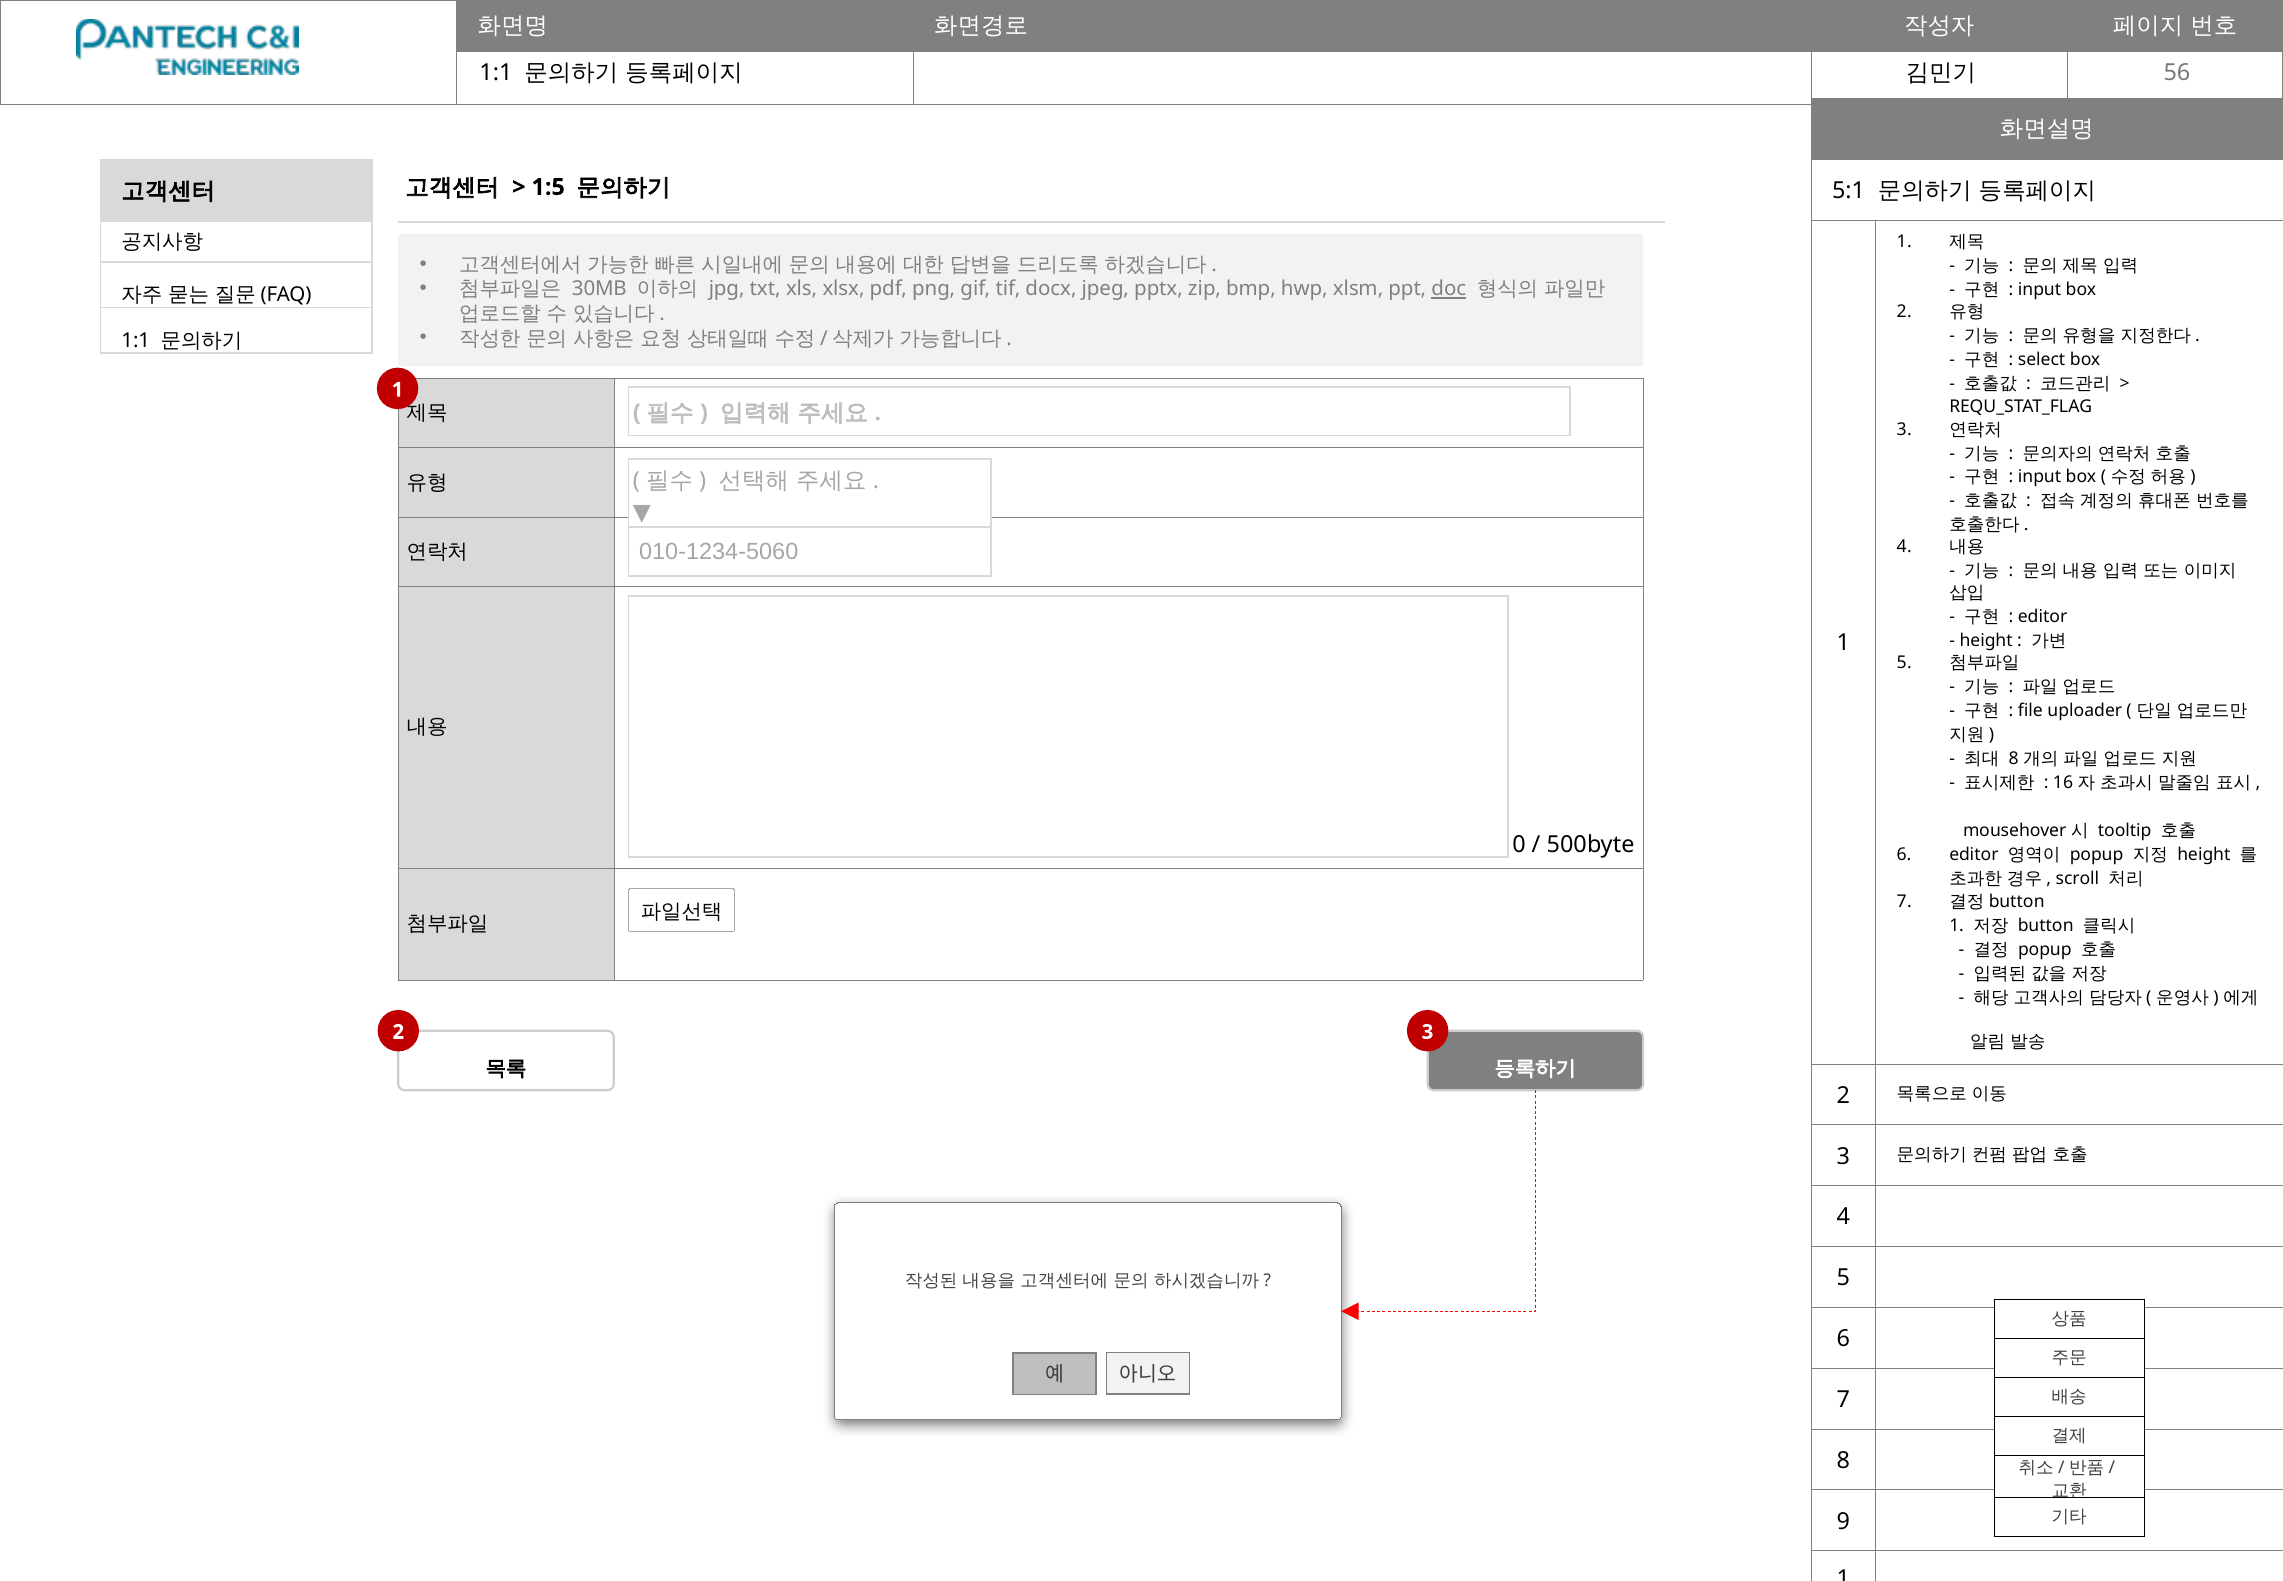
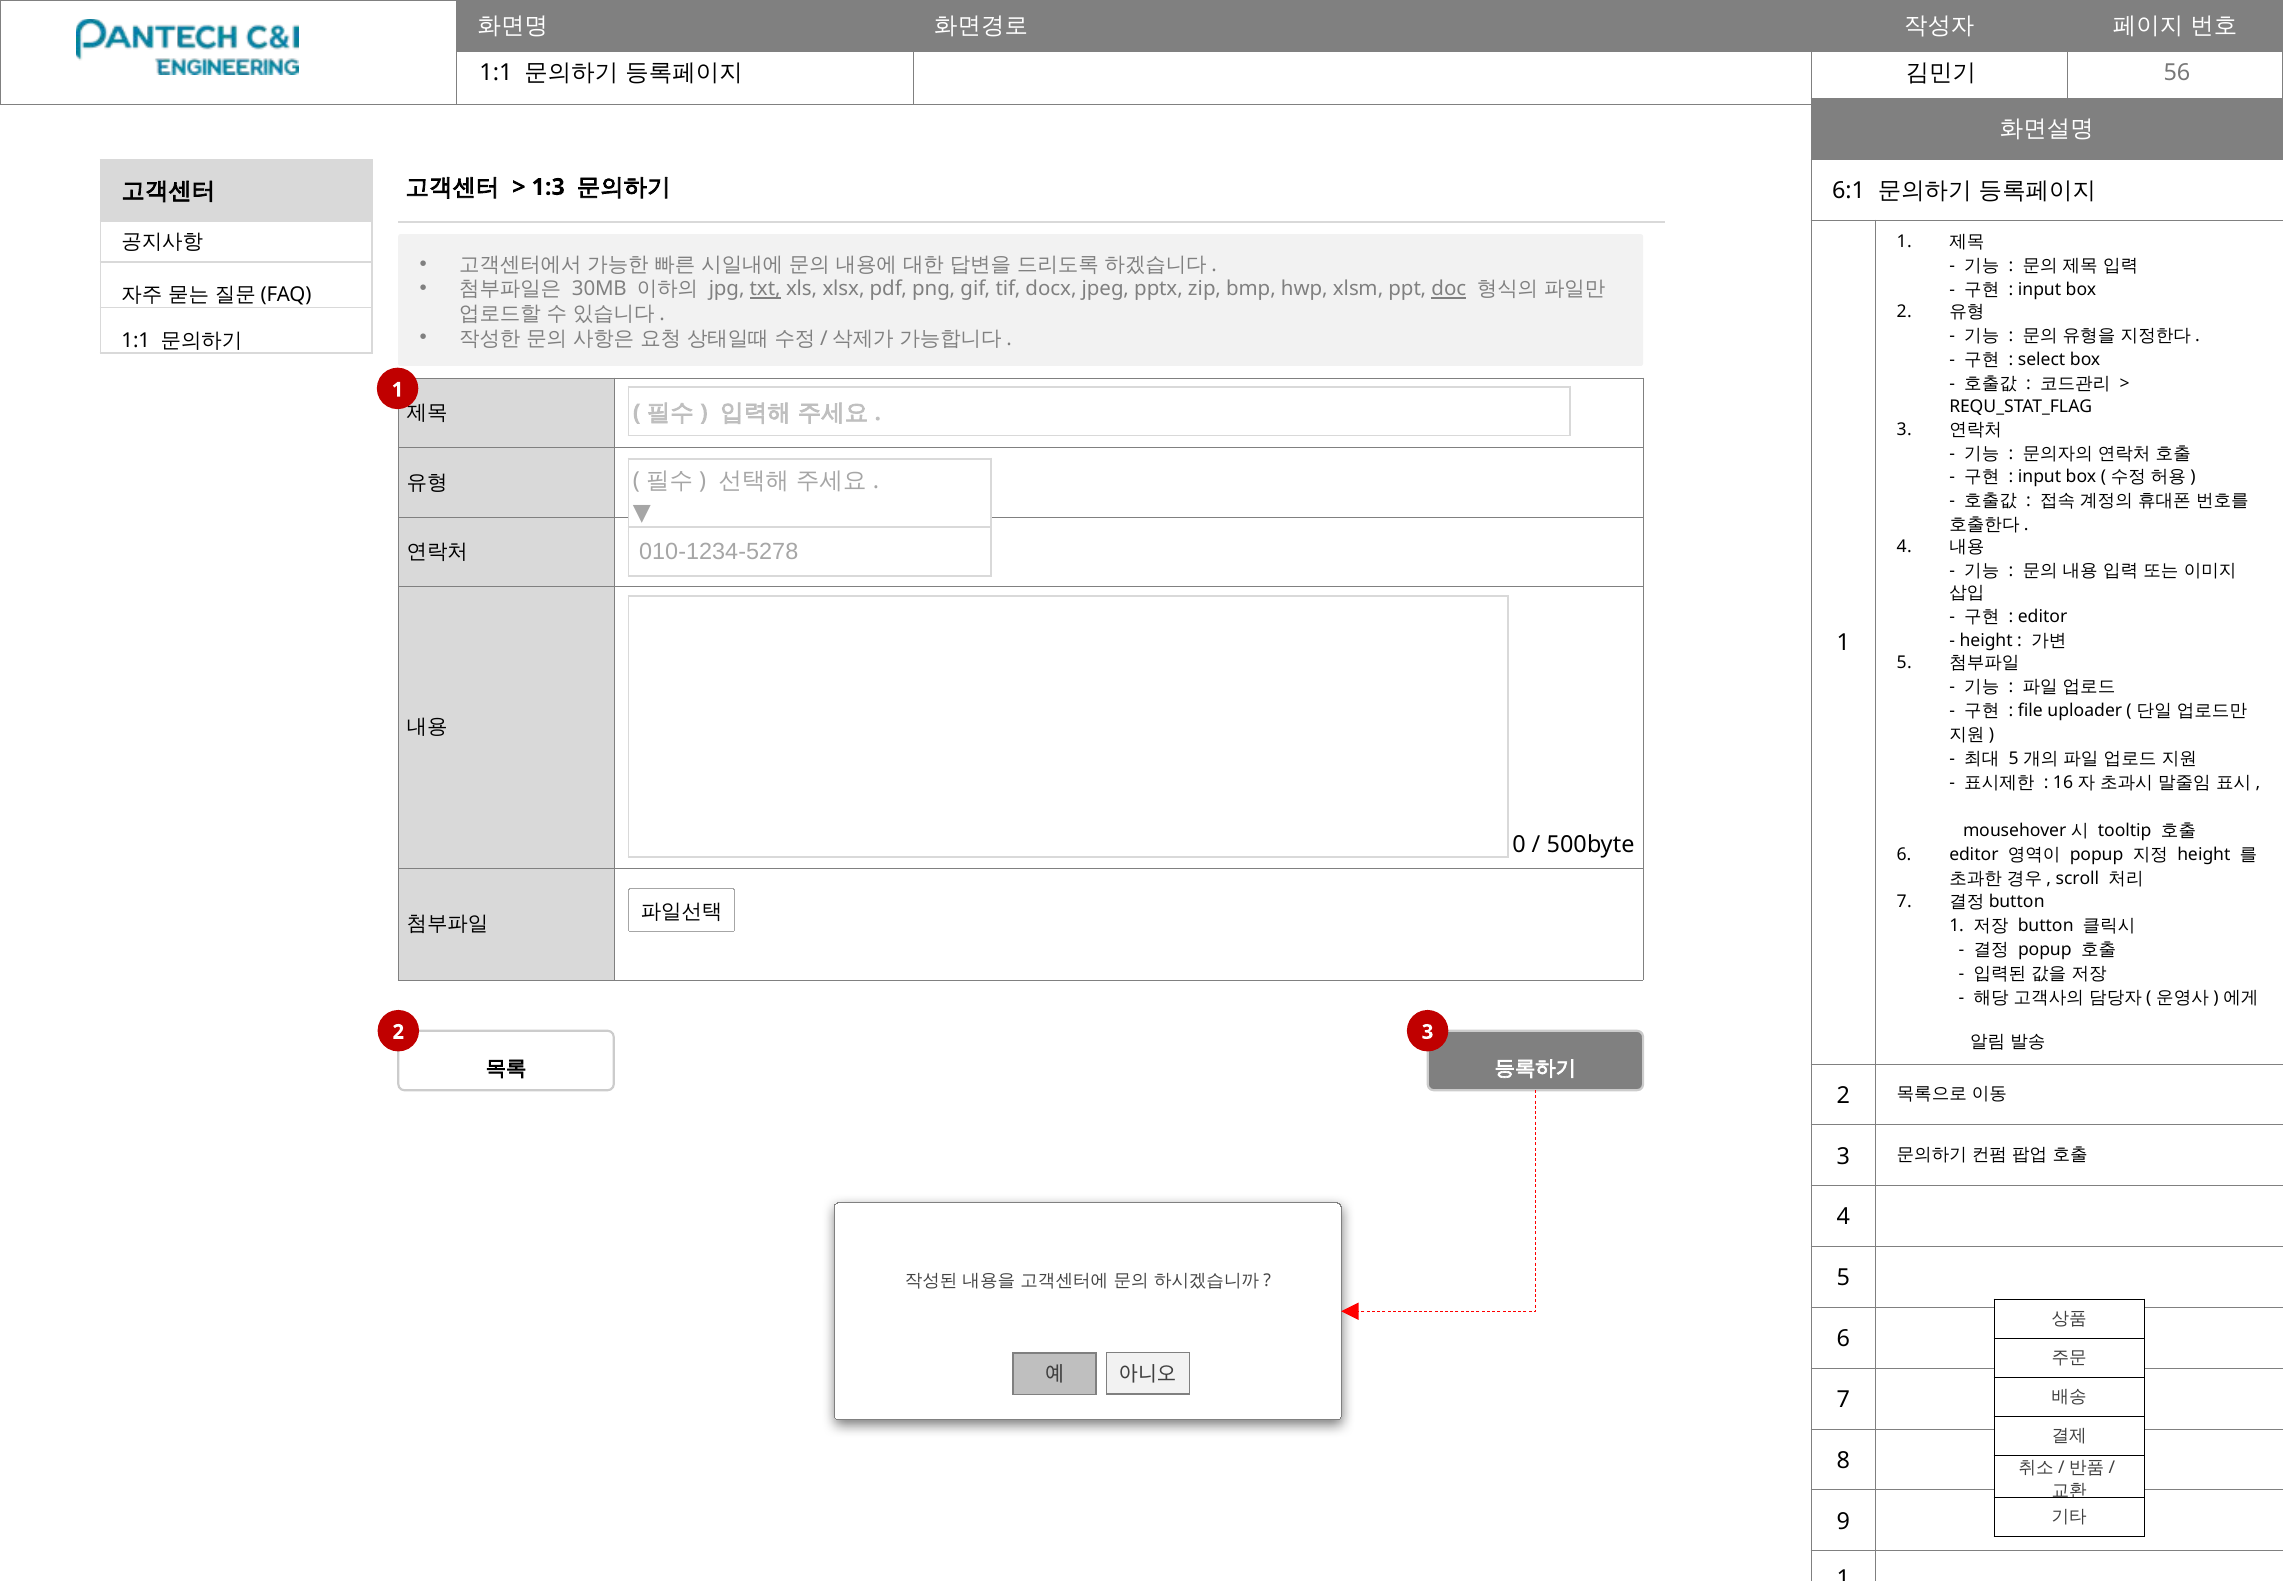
1:5: 1:5 -> 1:3
5:1: 5:1 -> 6:1
txt underline: none -> present
010-1234-5060: 010-1234-5060 -> 010-1234-5278
8 at (2014, 758): 8 -> 5
